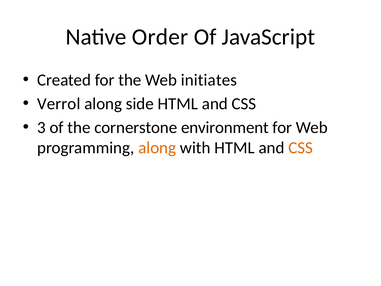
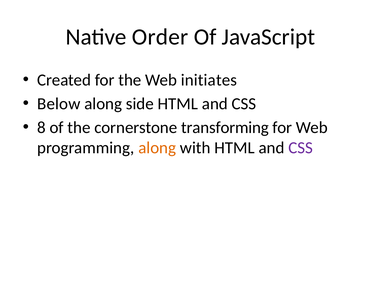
Verrol: Verrol -> Below
3: 3 -> 8
environment: environment -> transforming
CSS at (301, 148) colour: orange -> purple
